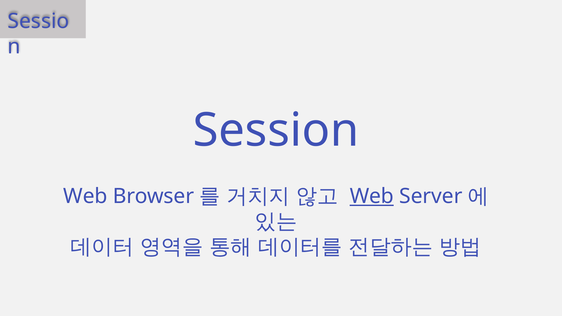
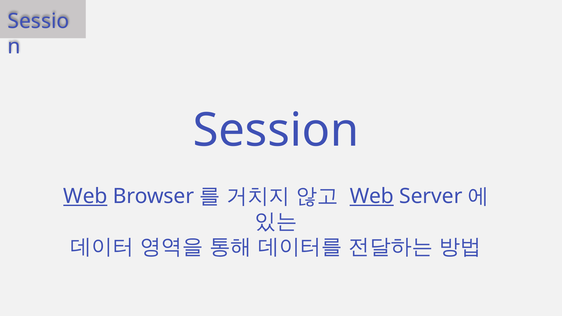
Web at (85, 196) underline: none -> present
